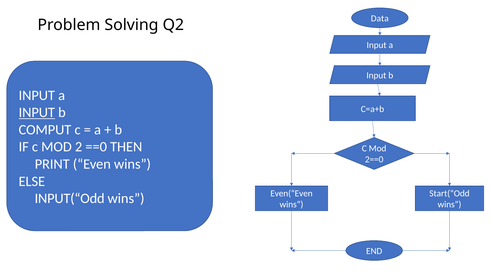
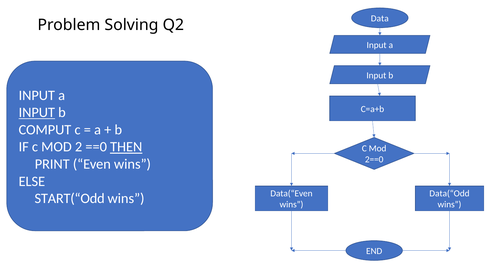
THEN underline: none -> present
Even(“Even: Even(“Even -> Data(“Even
Start(“Odd: Start(“Odd -> Data(“Odd
INPUT(“Odd: INPUT(“Odd -> START(“Odd
